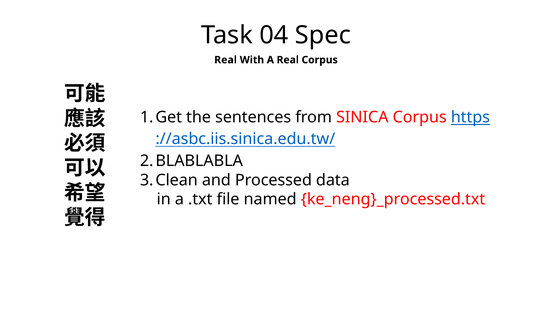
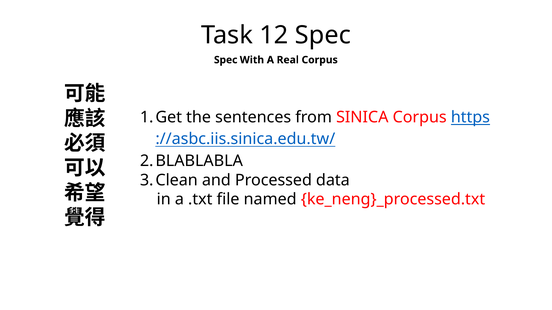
04: 04 -> 12
Real at (226, 60): Real -> Spec
